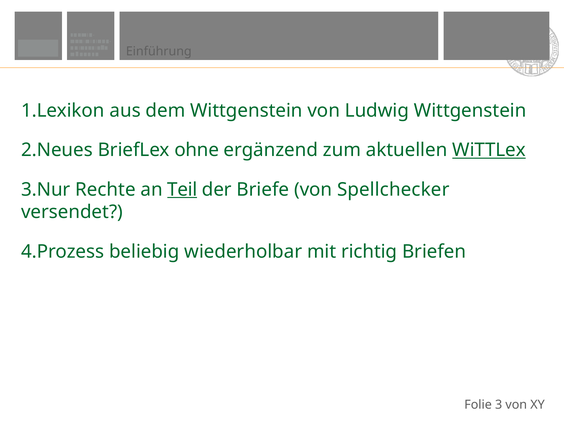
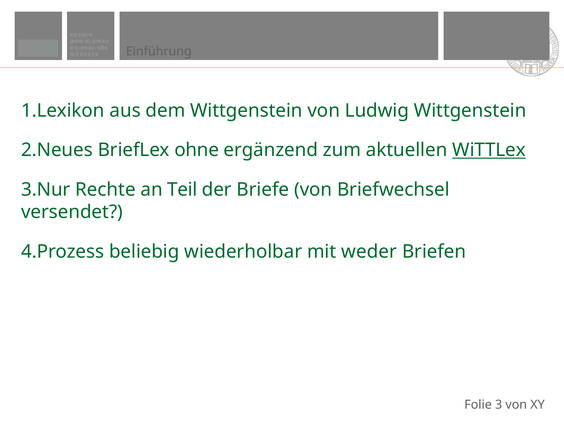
Teil underline: present -> none
Spellchecker: Spellchecker -> Briefwechsel
richtig: richtig -> weder
